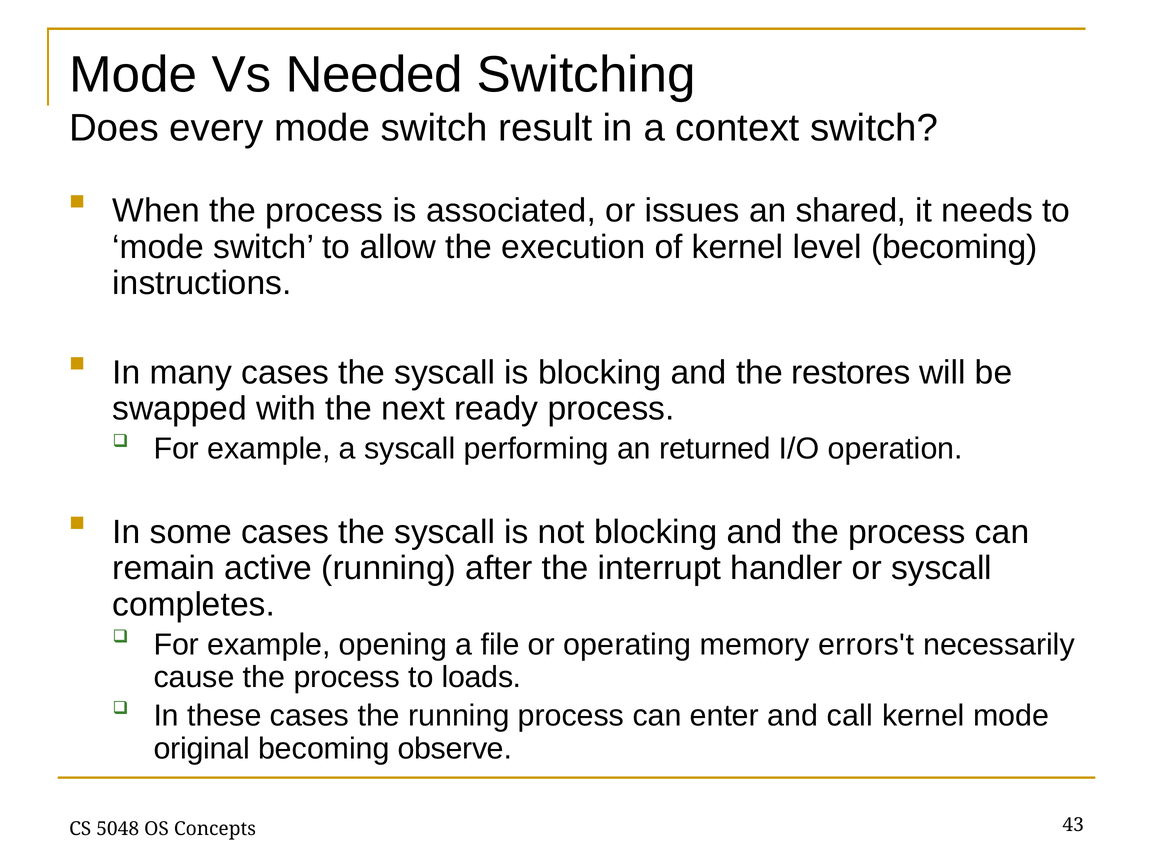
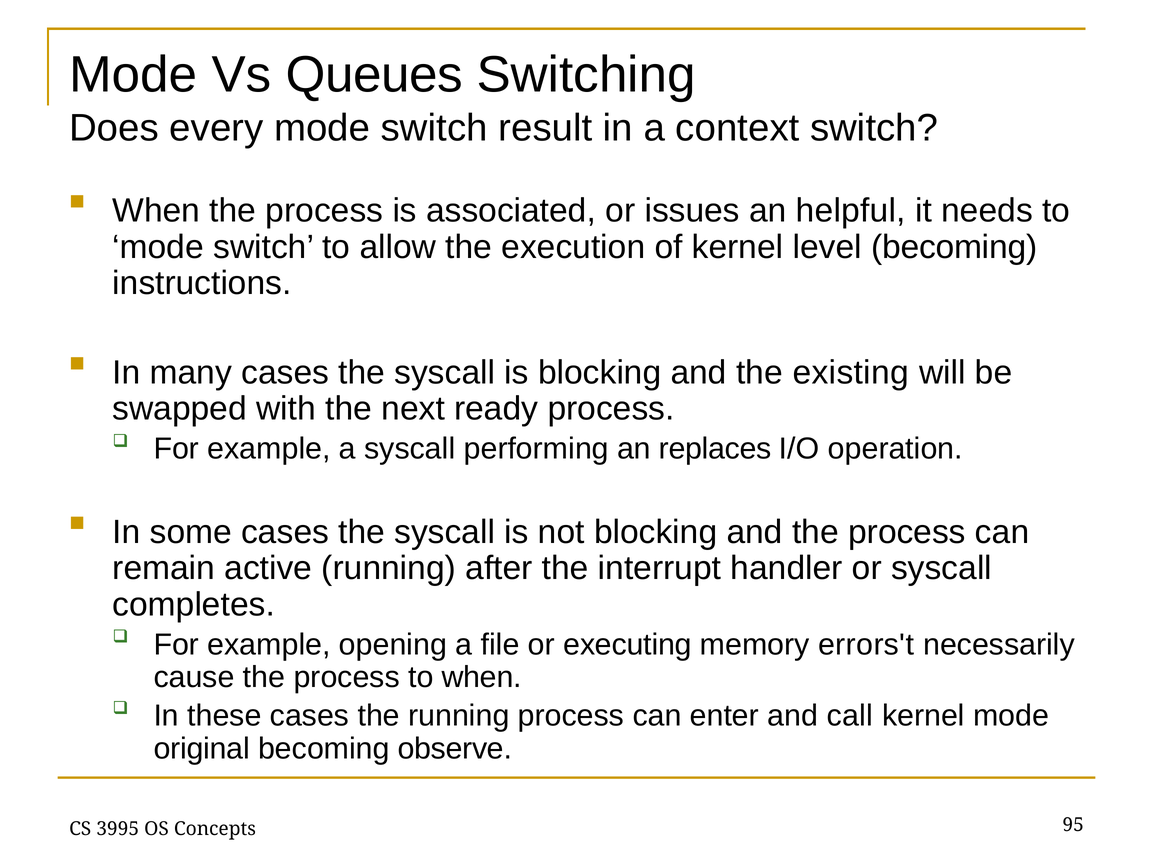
Needed: Needed -> Queues
shared: shared -> helpful
restores: restores -> existing
returned: returned -> replaces
operating: operating -> executing
to loads: loads -> when
5048: 5048 -> 3995
43: 43 -> 95
